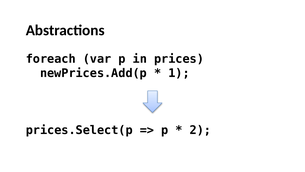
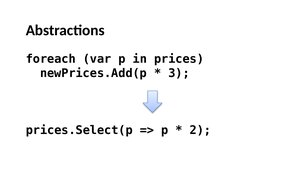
1: 1 -> 3
